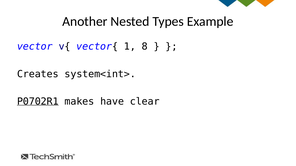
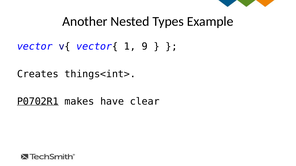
8: 8 -> 9
system<int>: system<int> -> things<int>
